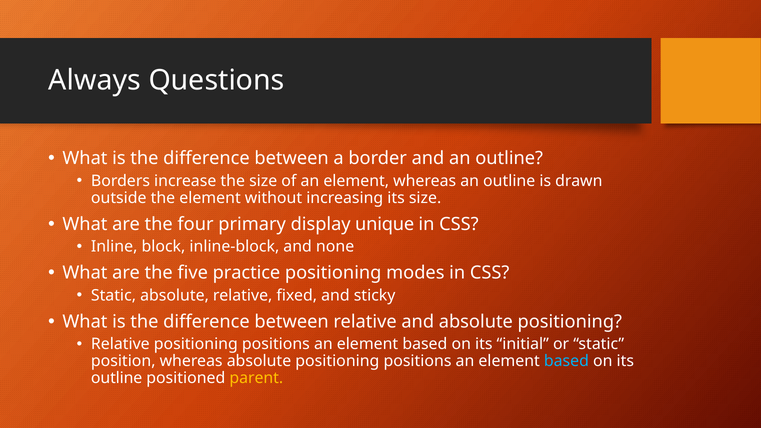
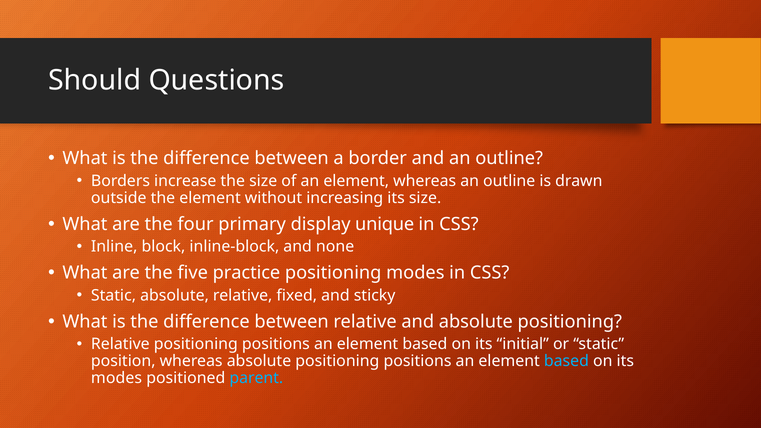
Always: Always -> Should
outline at (117, 378): outline -> modes
parent colour: yellow -> light blue
